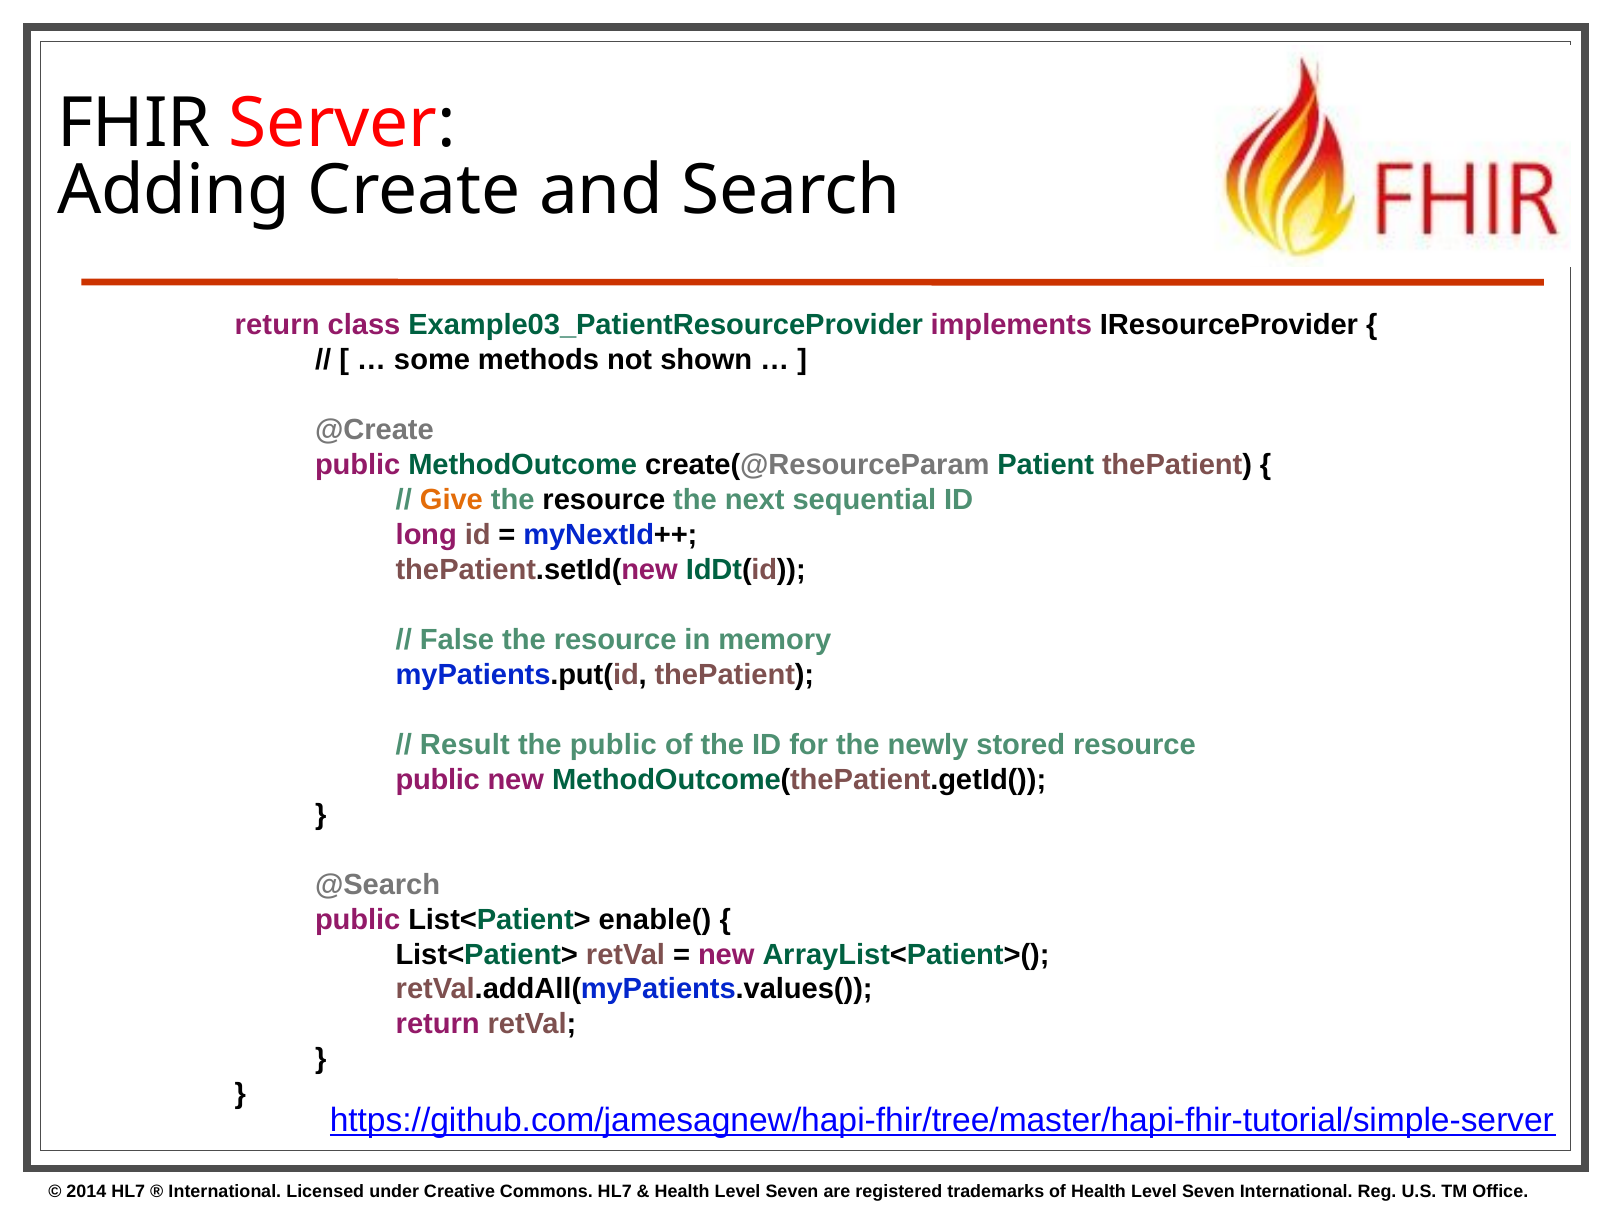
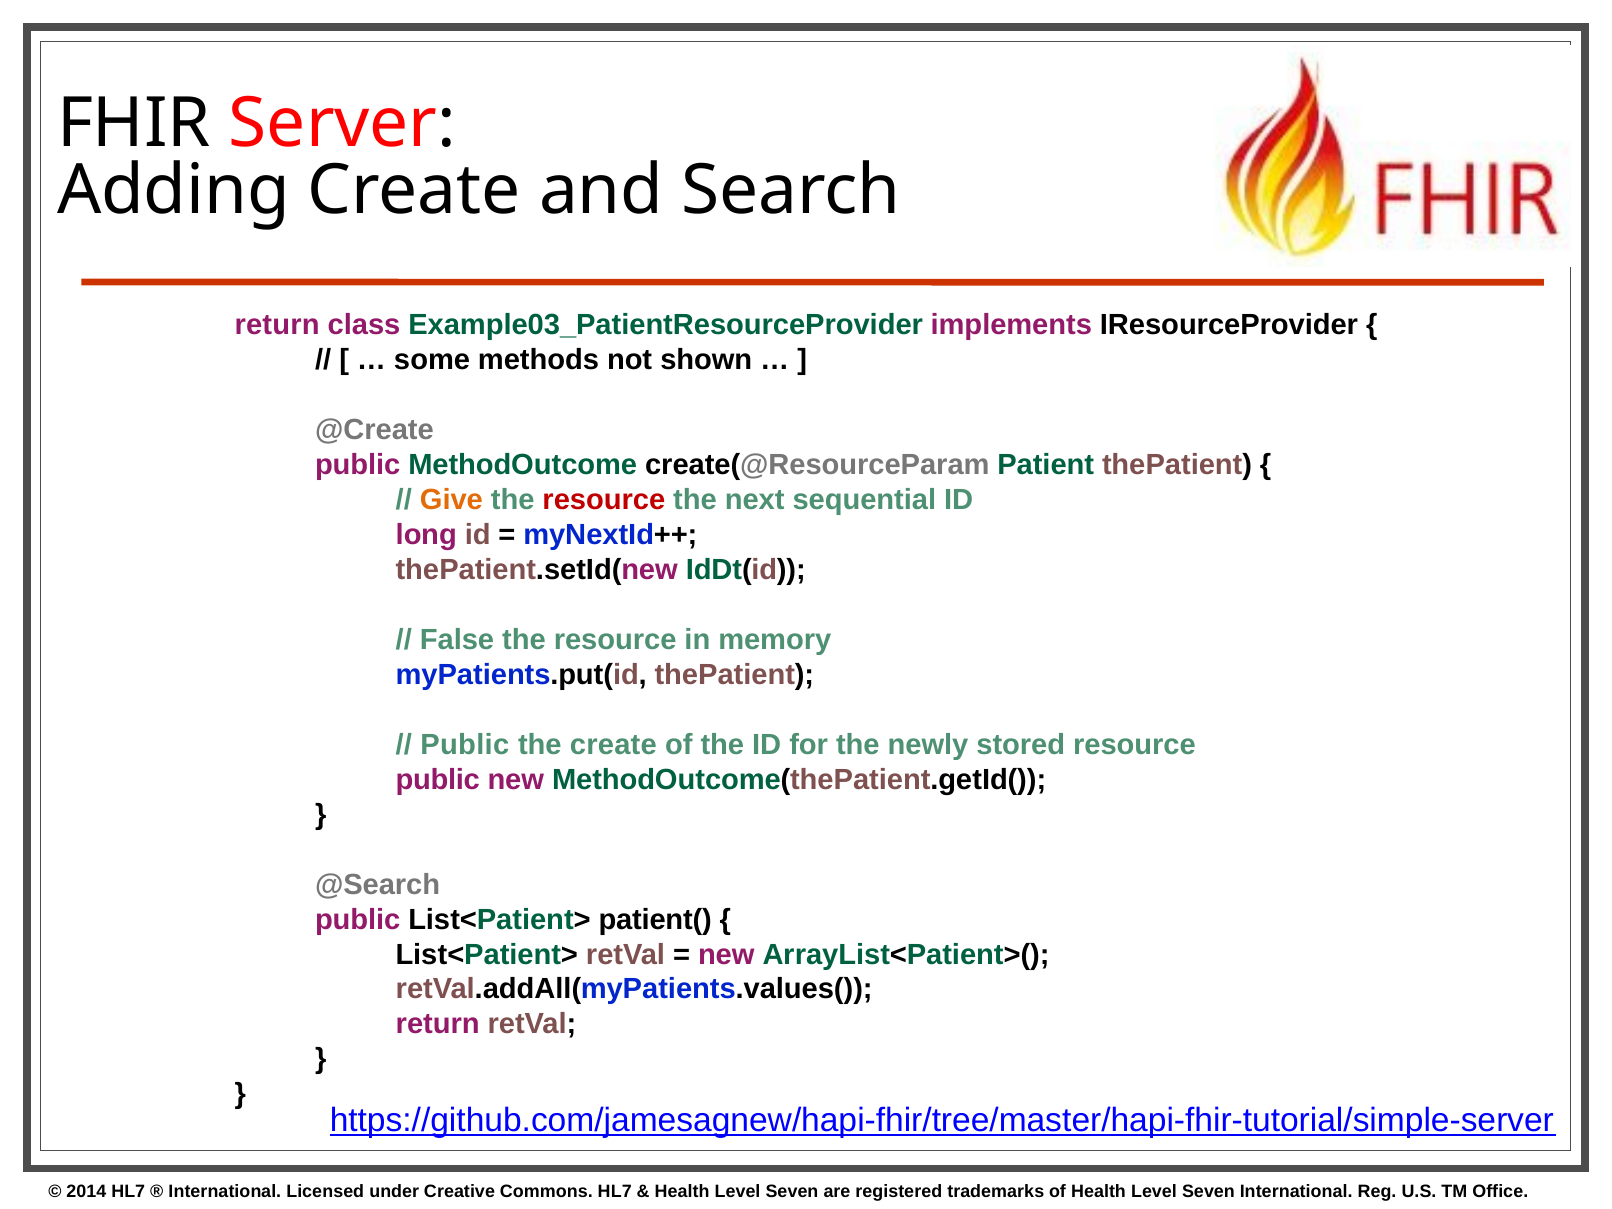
resource at (604, 500) colour: black -> red
Result at (465, 745): Result -> Public
the public: public -> create
enable(: enable( -> patient(
